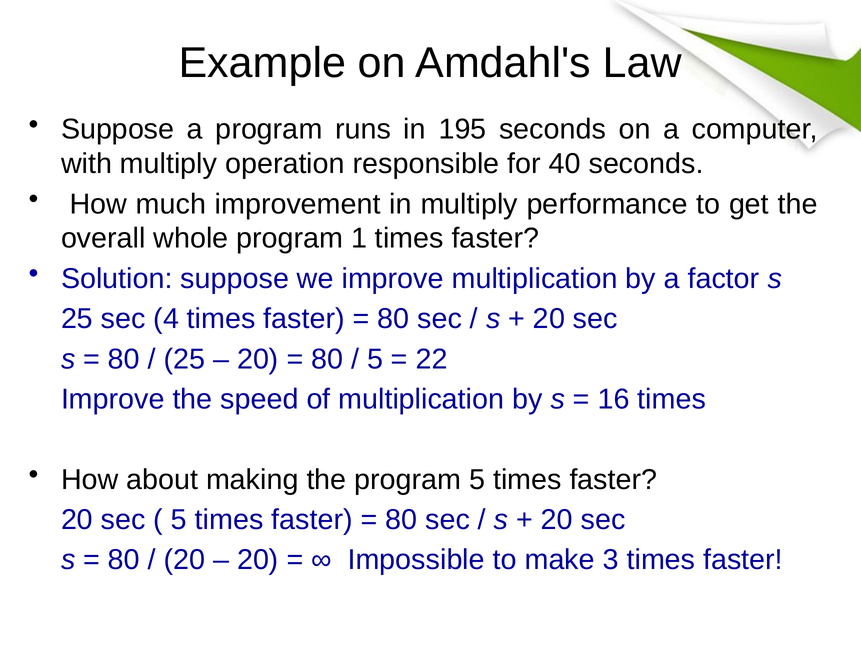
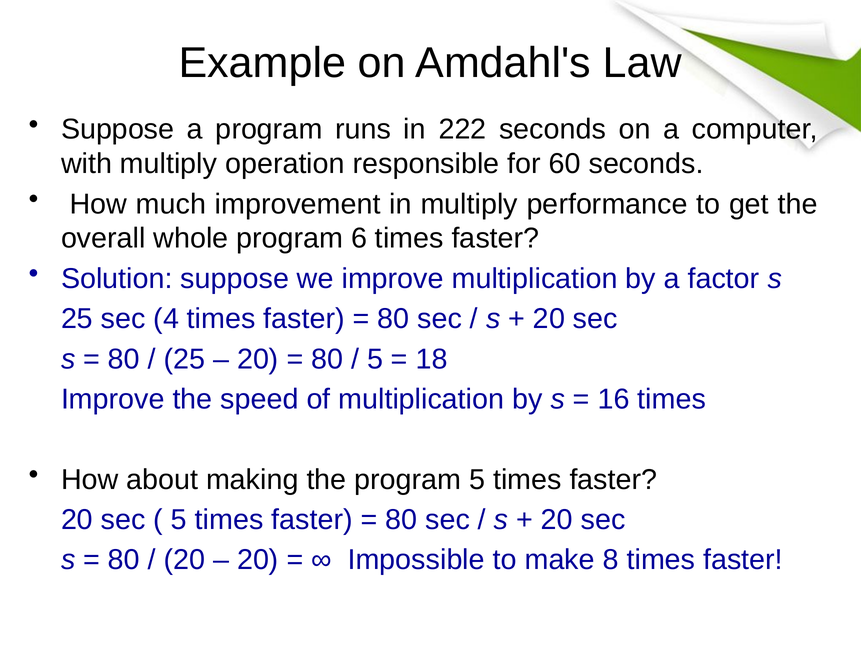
195: 195 -> 222
40: 40 -> 60
1: 1 -> 6
22: 22 -> 18
3: 3 -> 8
